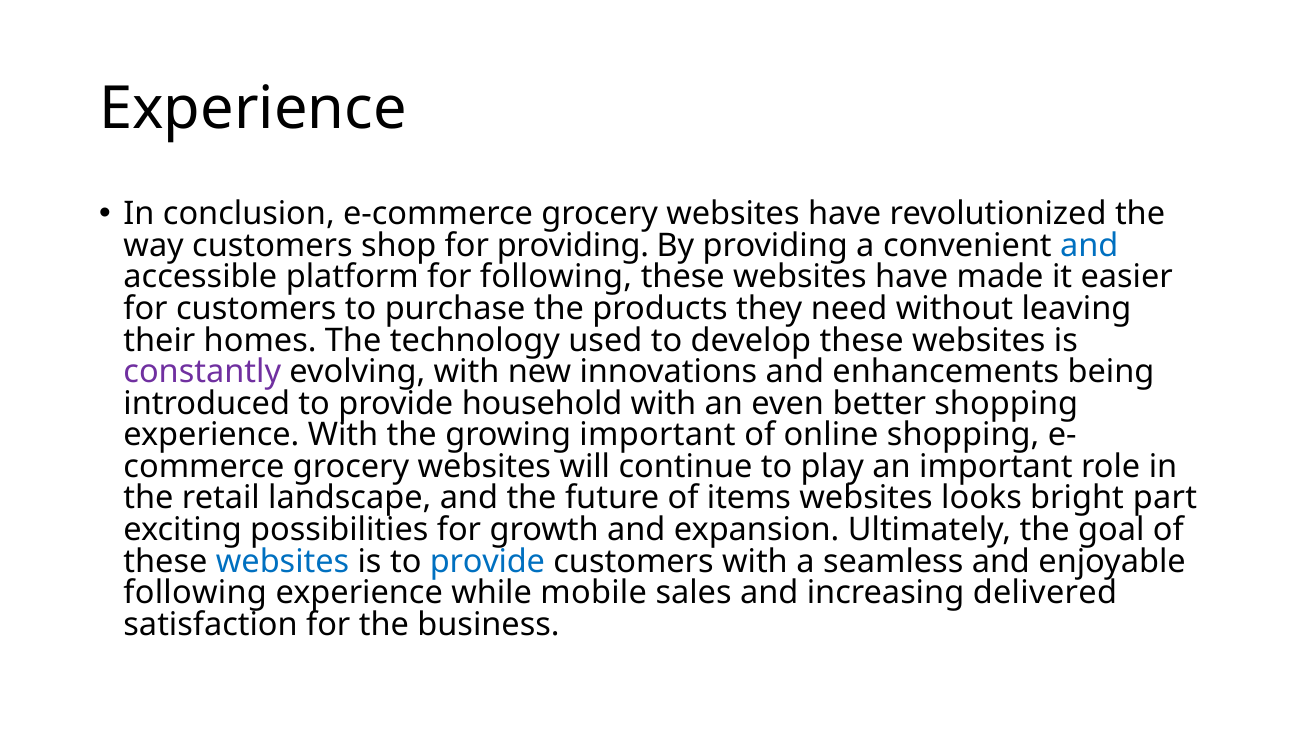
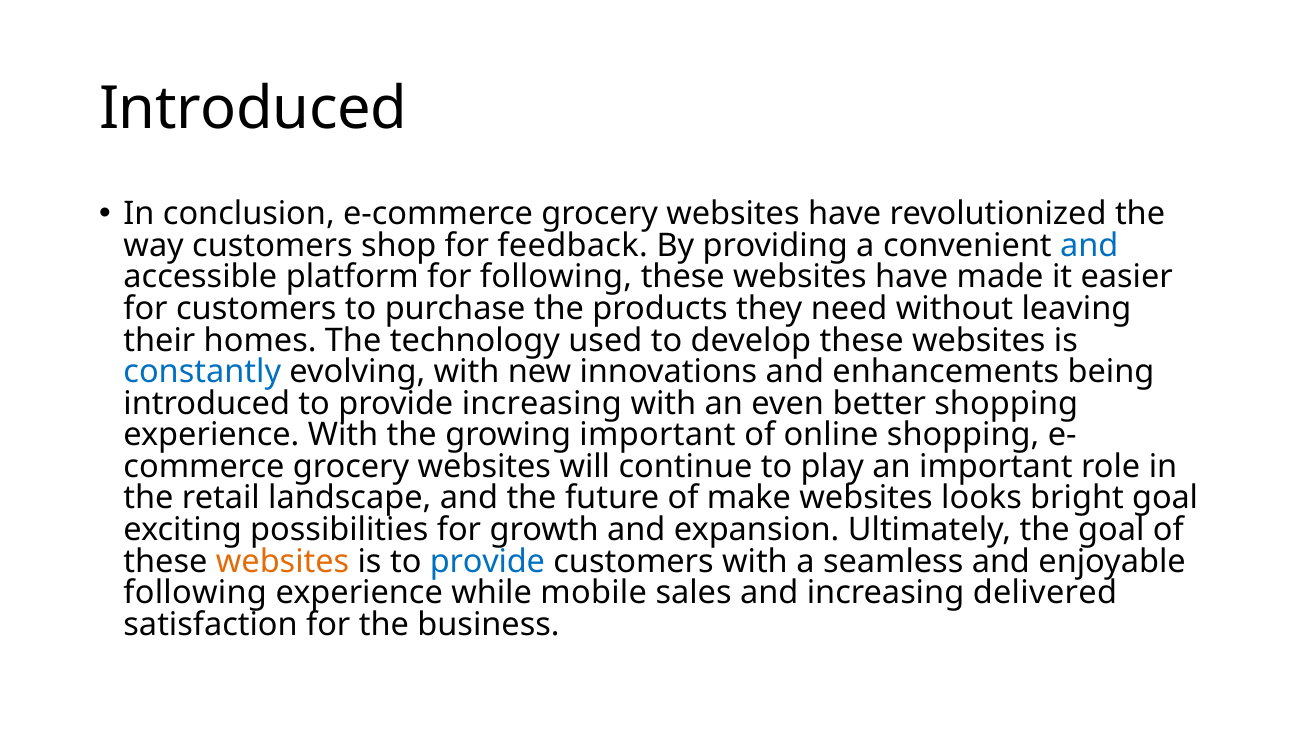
Experience at (253, 109): Experience -> Introduced
for providing: providing -> feedback
constantly colour: purple -> blue
provide household: household -> increasing
items: items -> make
bright part: part -> goal
websites at (283, 562) colour: blue -> orange
